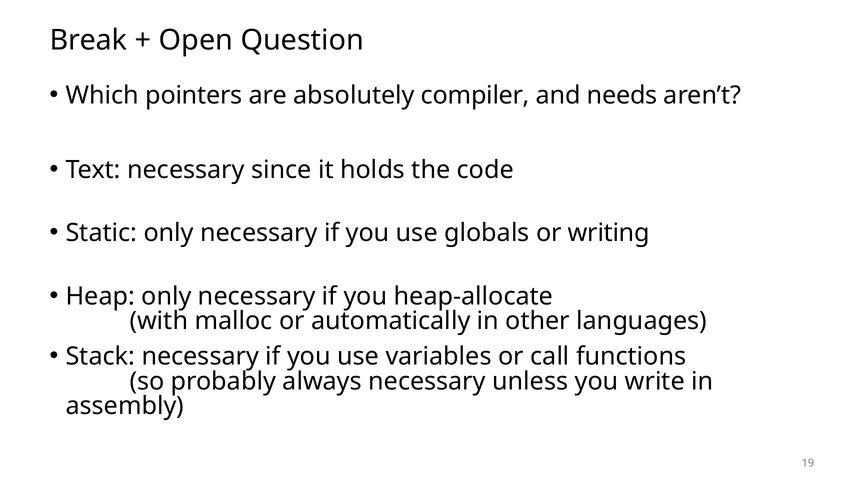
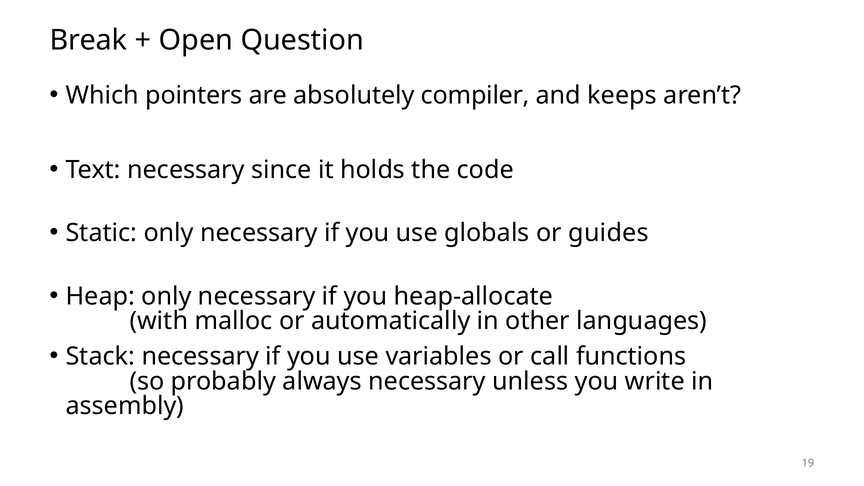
needs: needs -> keeps
writing: writing -> guides
